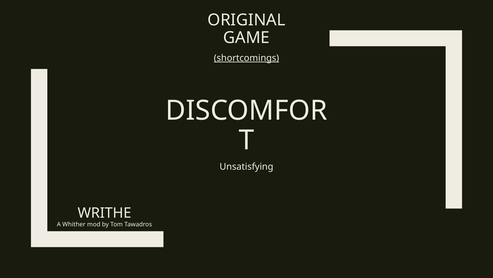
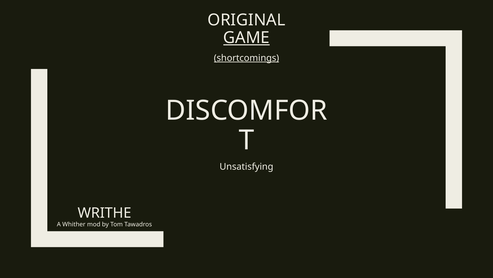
GAME underline: none -> present
